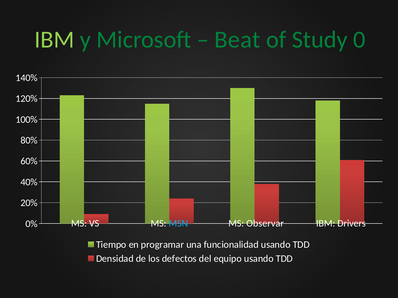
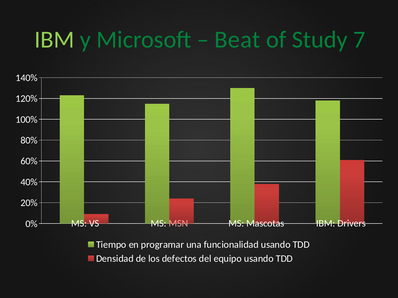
0: 0 -> 7
MSN colour: light blue -> pink
Observar: Observar -> Mascotas
